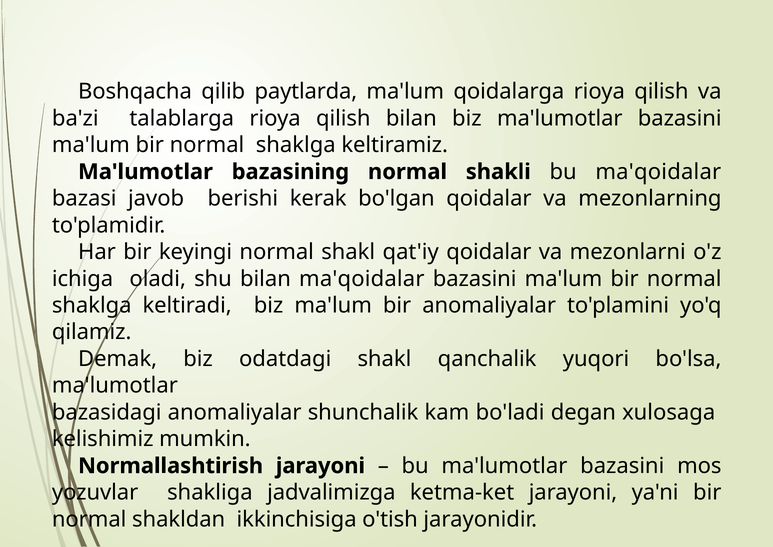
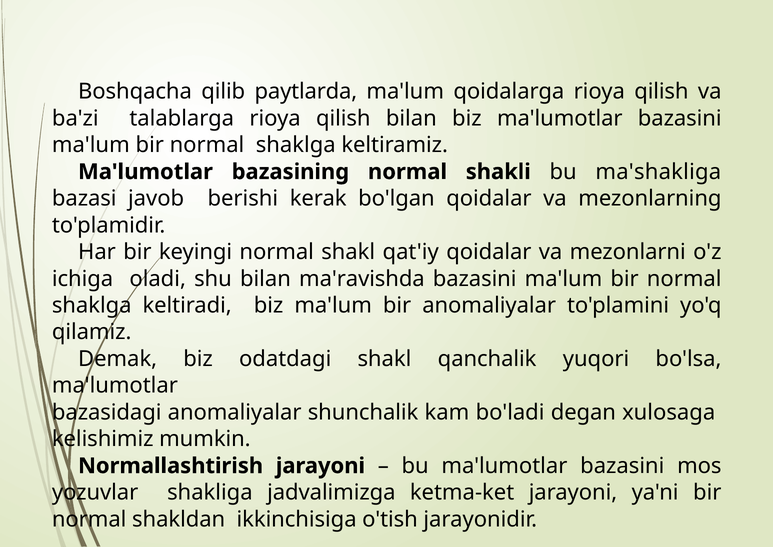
bu ma'qoidalar: ma'qoidalar -> ma'shakliga
bilan ma'qoidalar: ma'qoidalar -> ma'ravishda
